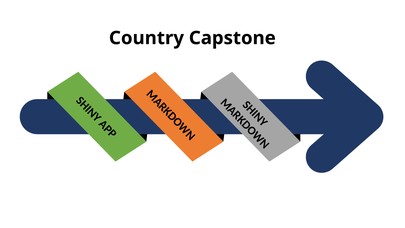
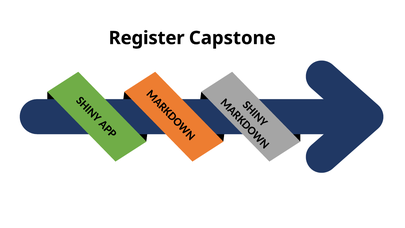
Country: Country -> Register
